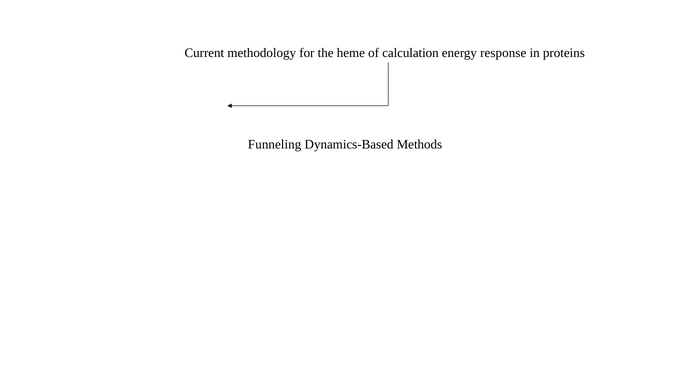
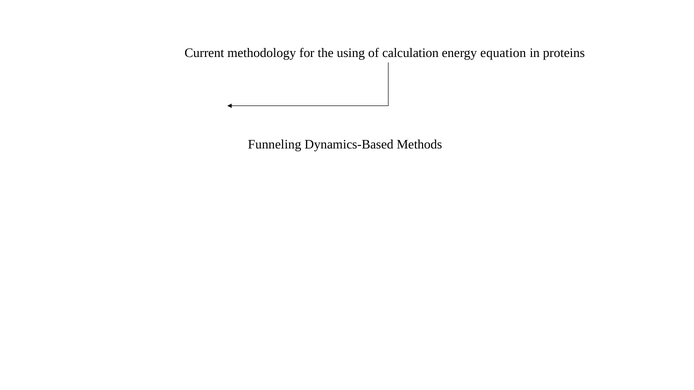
heme: heme -> using
response: response -> equation
